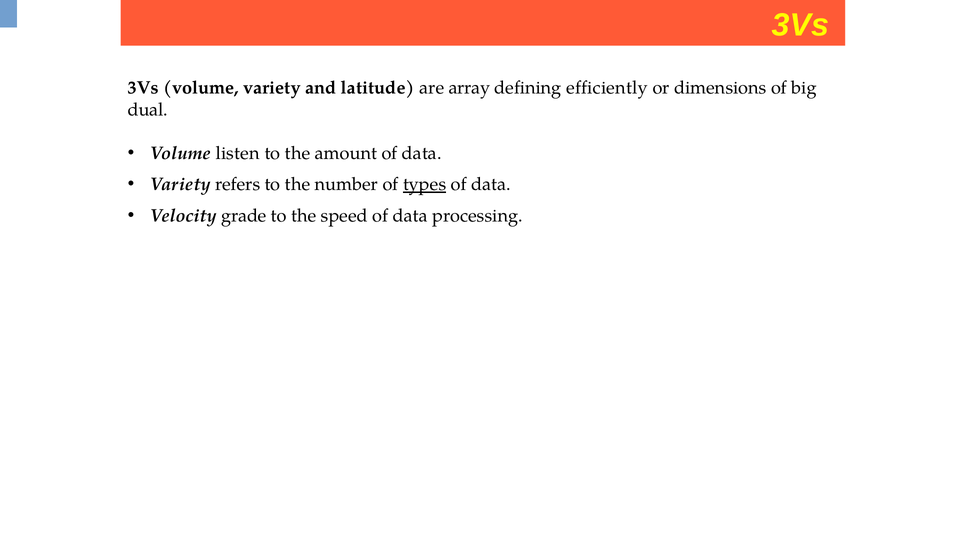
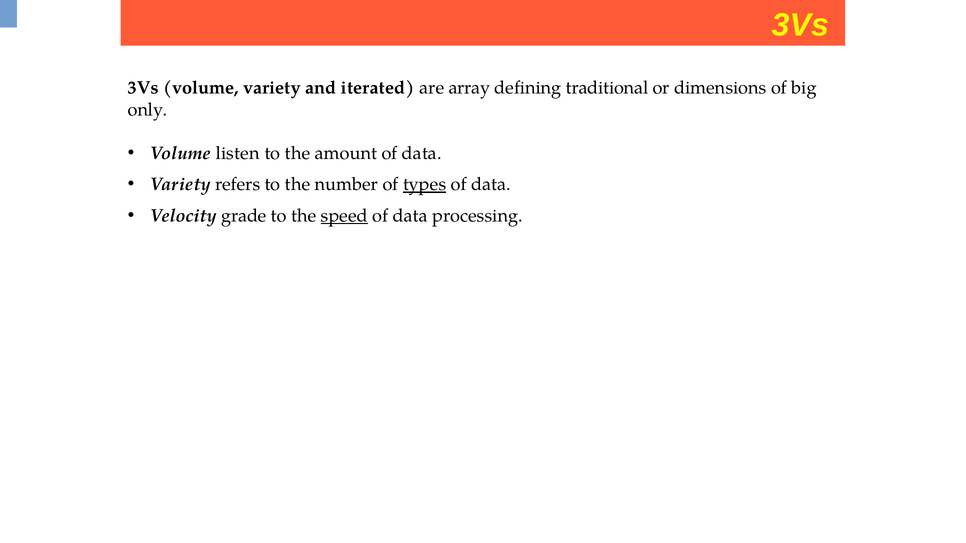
latitude: latitude -> iterated
efficiently: efficiently -> traditional
dual: dual -> only
speed underline: none -> present
